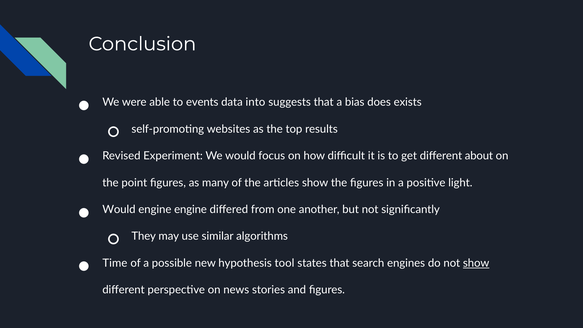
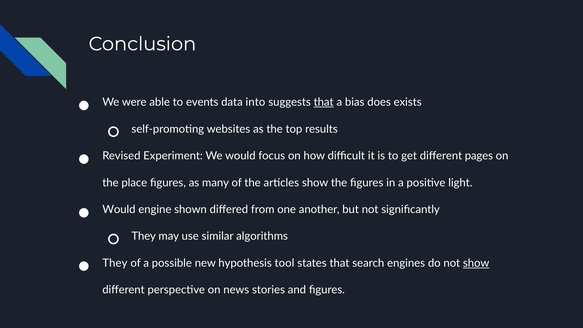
that at (324, 102) underline: none -> present
about: about -> pages
point: point -> place
engine engine: engine -> shown
Time at (115, 263): Time -> They
